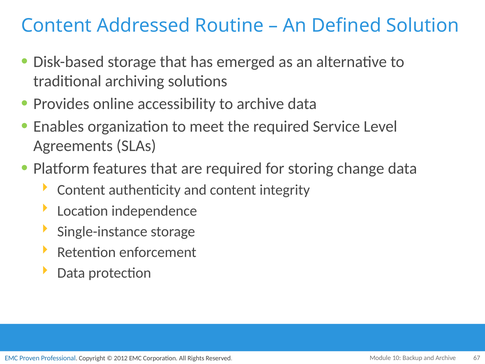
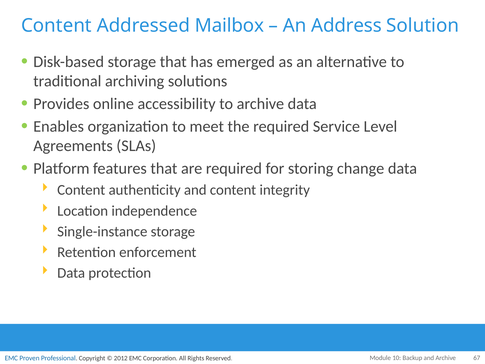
Routine: Routine -> Mailbox
Defined: Defined -> Address
